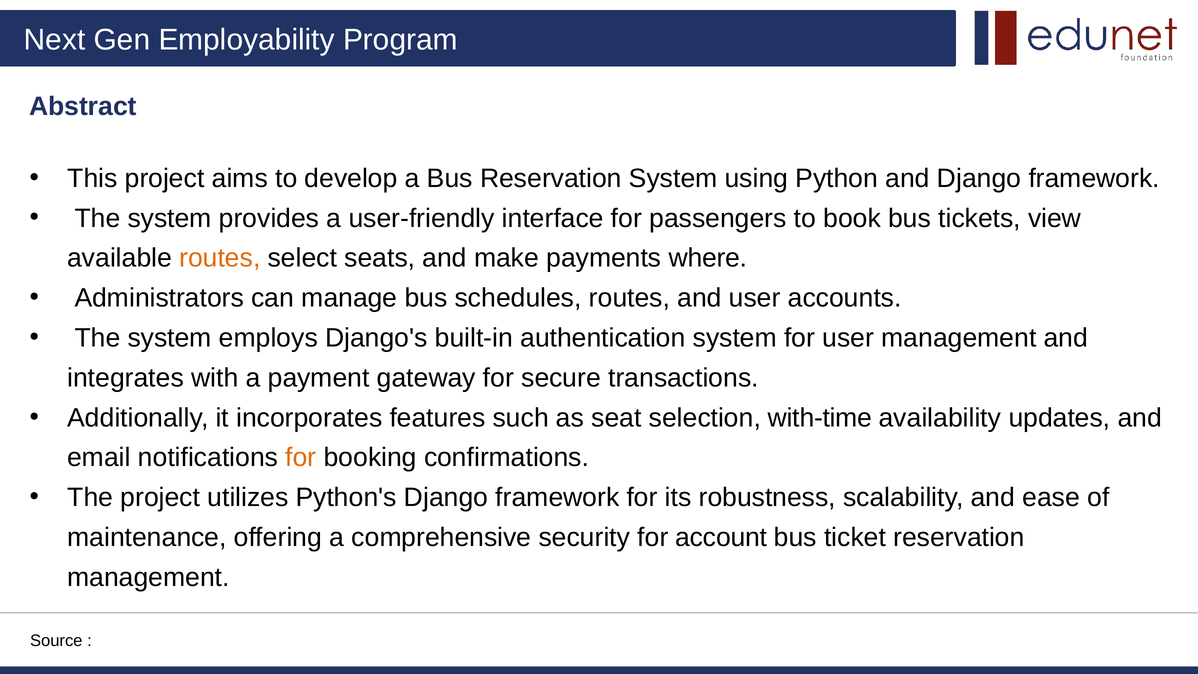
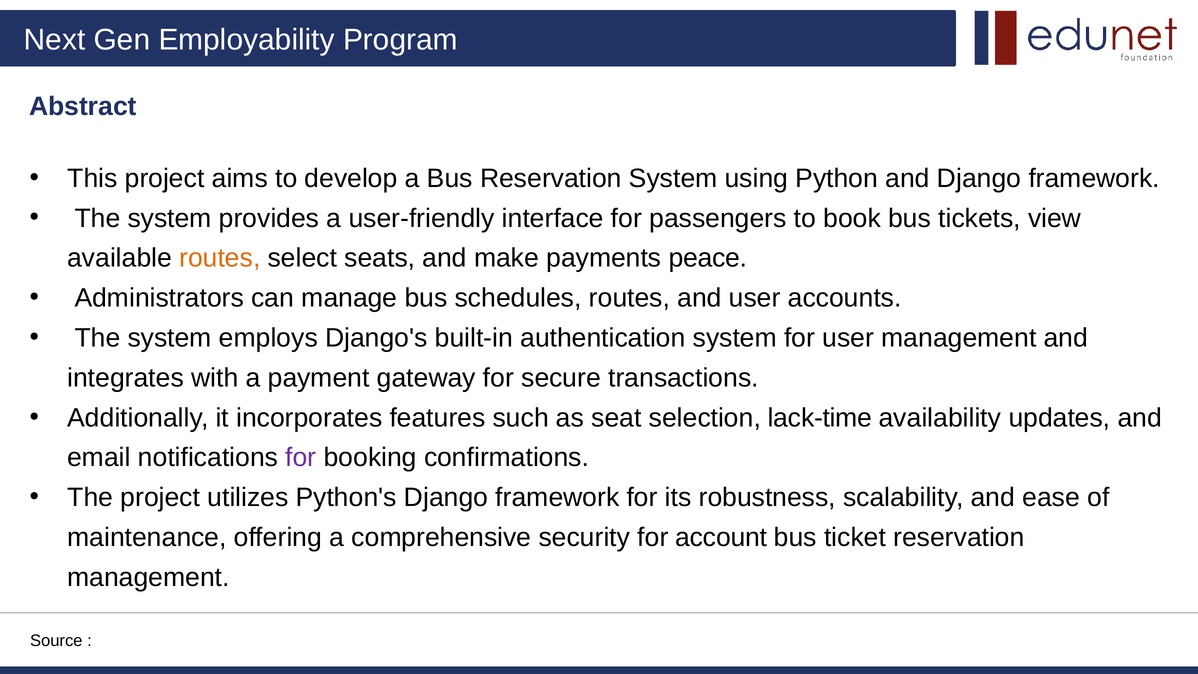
where: where -> peace
with-time: with-time -> lack-time
for at (301, 458) colour: orange -> purple
